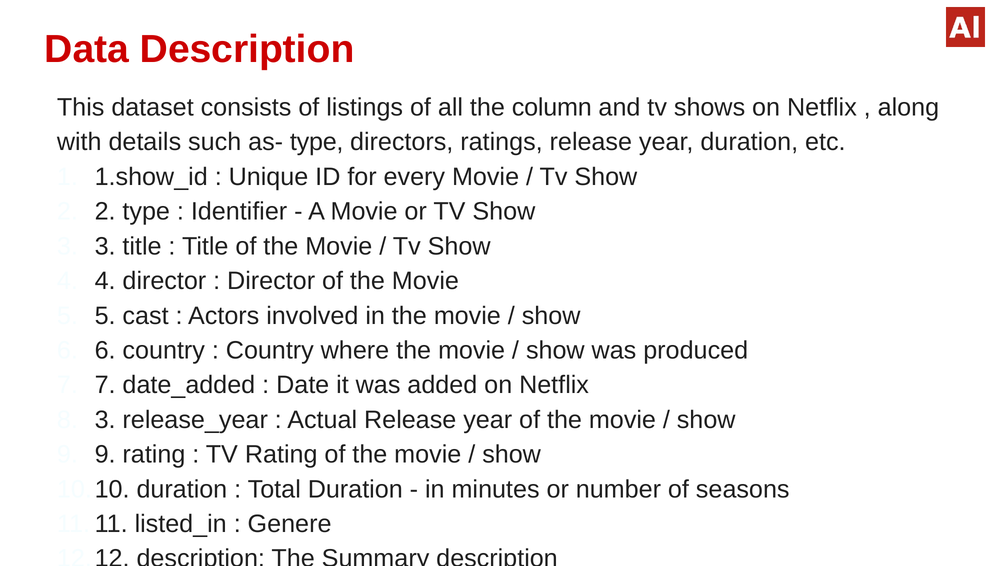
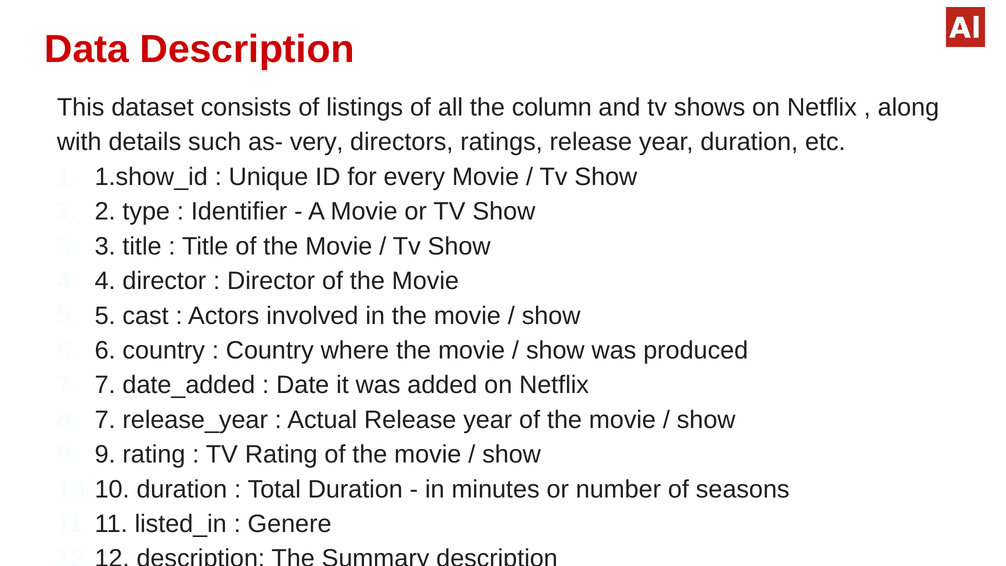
as- type: type -> very
8 3: 3 -> 7
